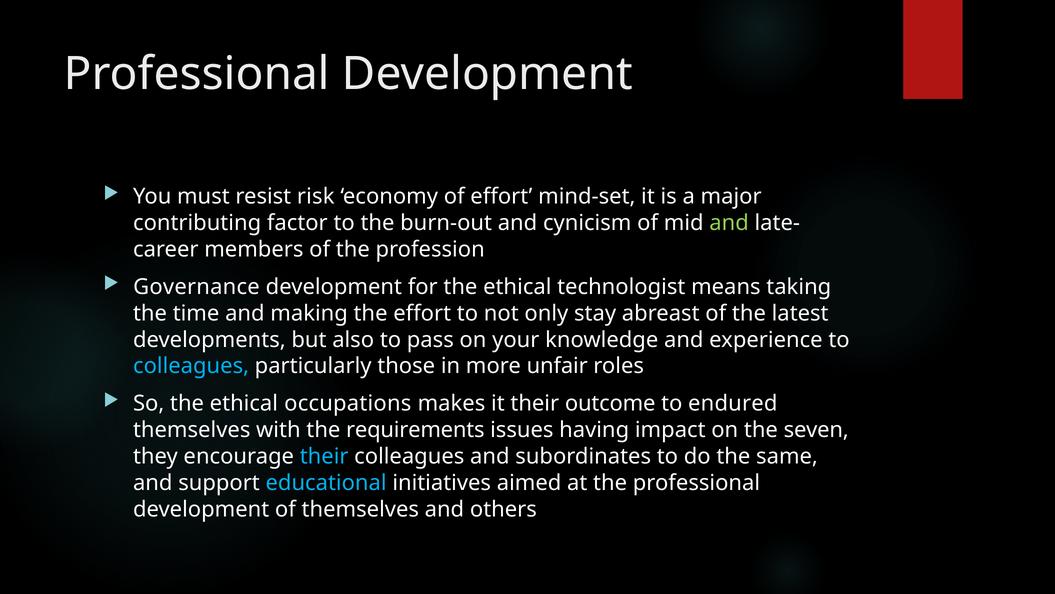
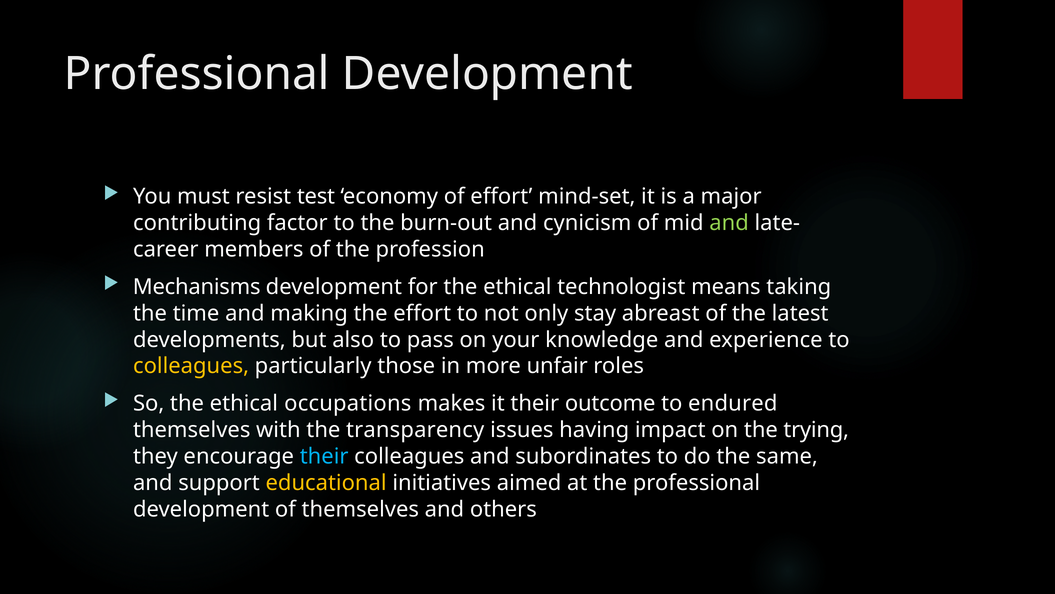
risk: risk -> test
Governance: Governance -> Mechanisms
colleagues at (191, 366) colour: light blue -> yellow
requirements: requirements -> transparency
seven: seven -> trying
educational colour: light blue -> yellow
